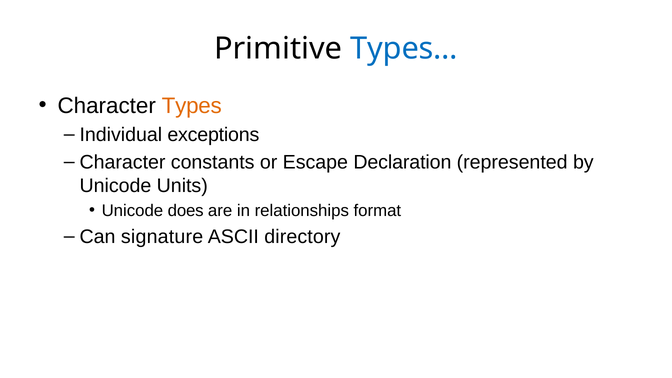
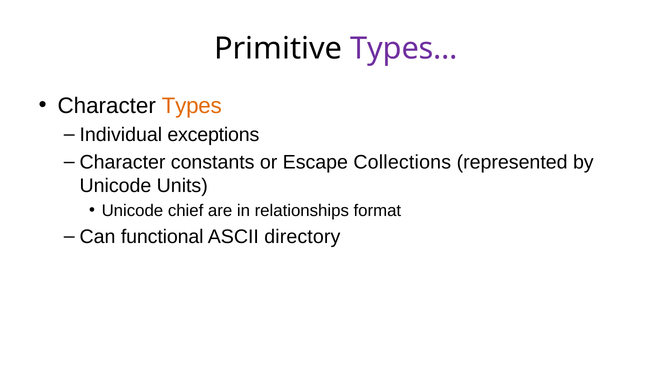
Types… colour: blue -> purple
Declaration: Declaration -> Collections
does: does -> chief
signature: signature -> functional
